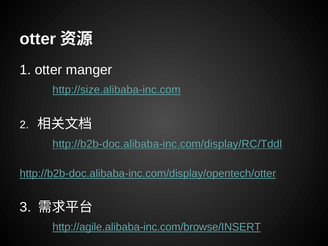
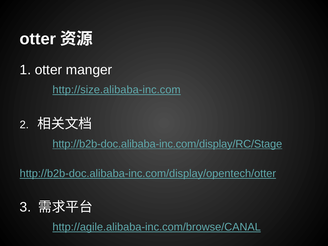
http://b2b-doc.alibaba-inc.com/display/RC/Tddl: http://b2b-doc.alibaba-inc.com/display/RC/Tddl -> http://b2b-doc.alibaba-inc.com/display/RC/Stage
http://agile.alibaba-inc.com/browse/INSERT: http://agile.alibaba-inc.com/browse/INSERT -> http://agile.alibaba-inc.com/browse/CANAL
